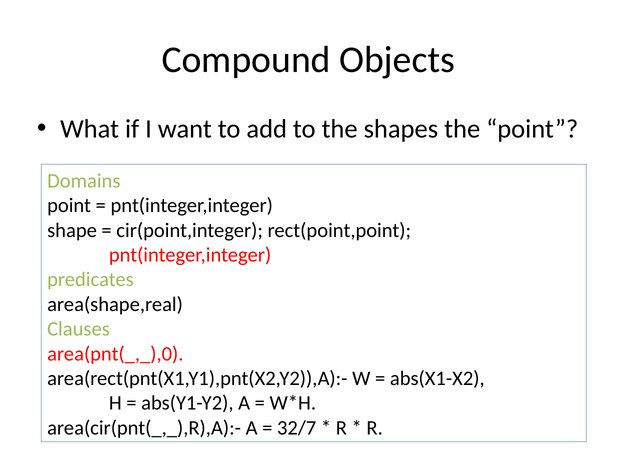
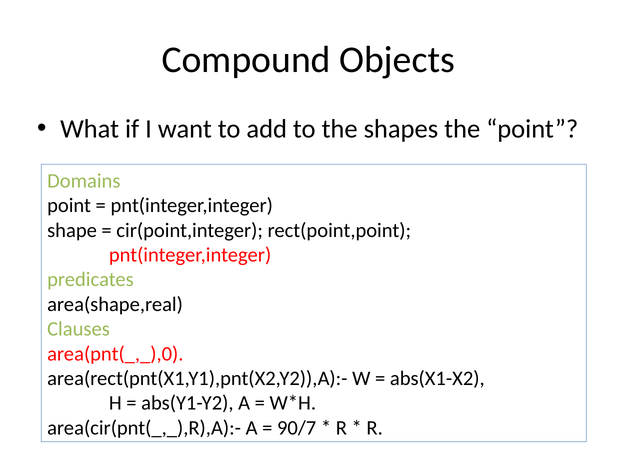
32/7: 32/7 -> 90/7
